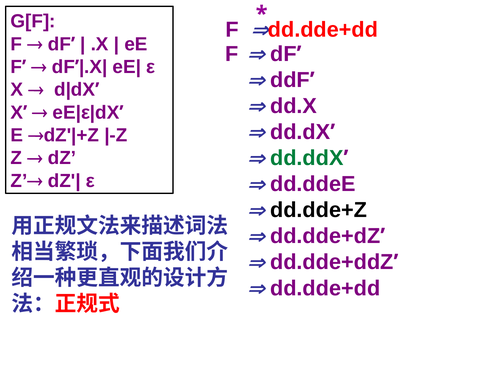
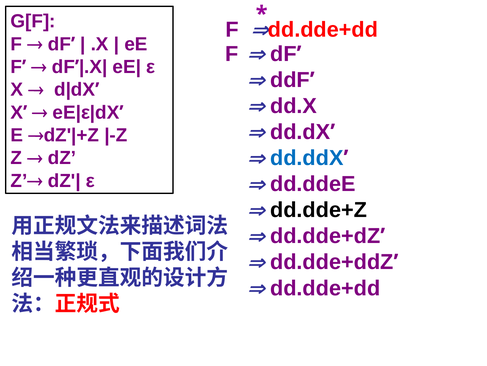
dd.ddX colour: green -> blue
